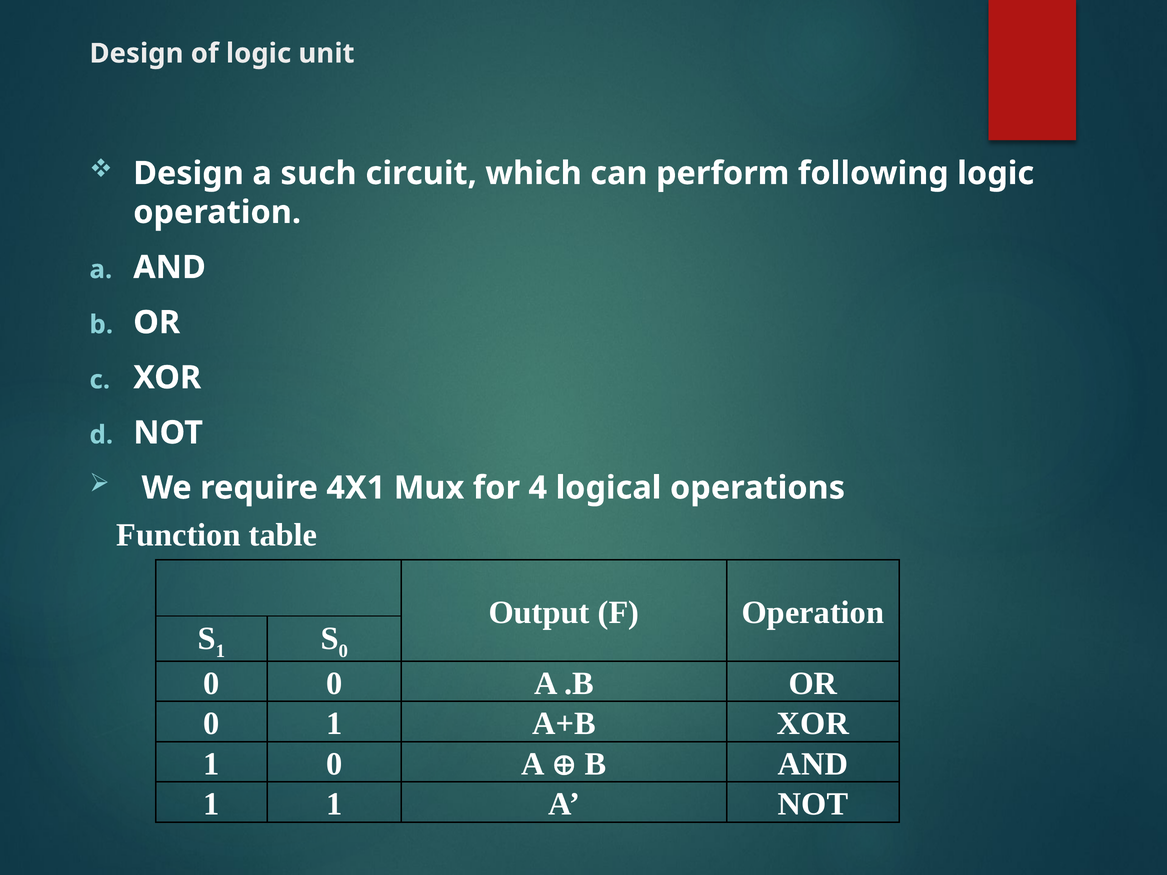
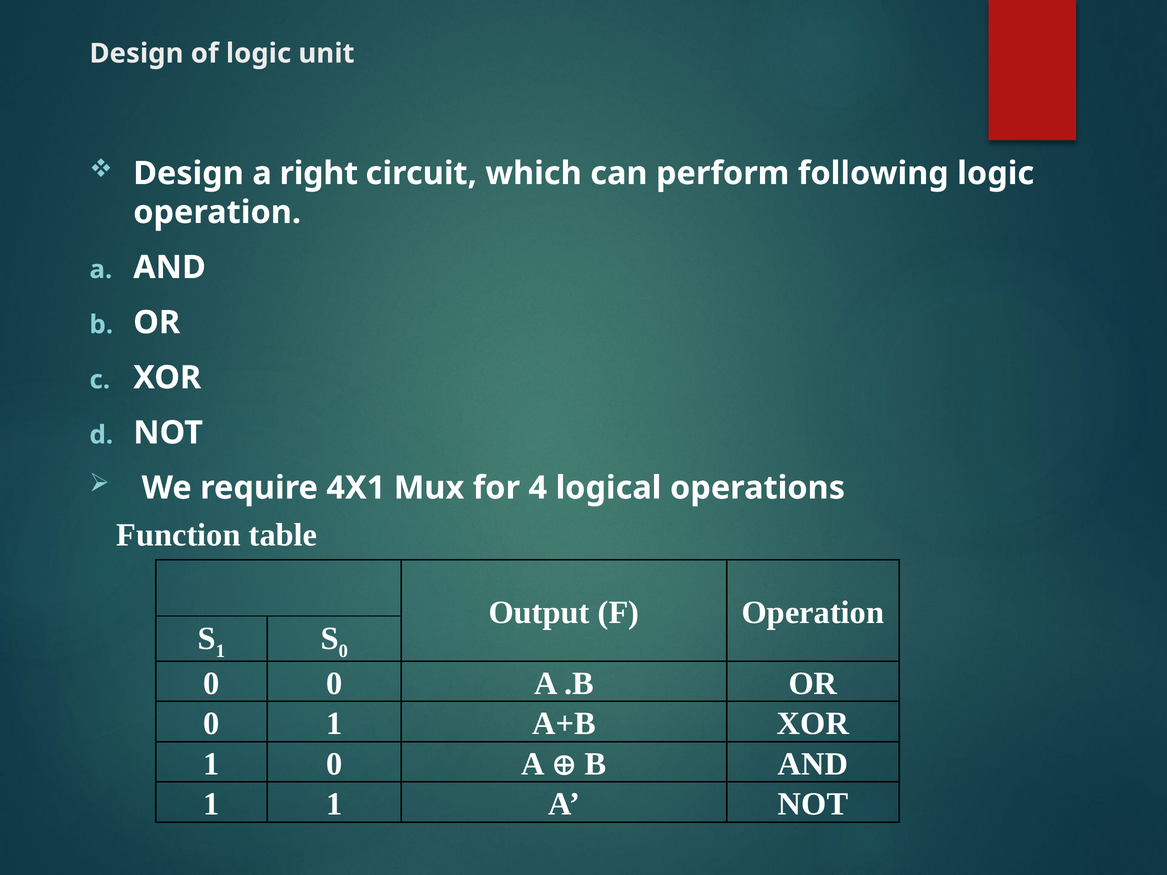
such: such -> right
